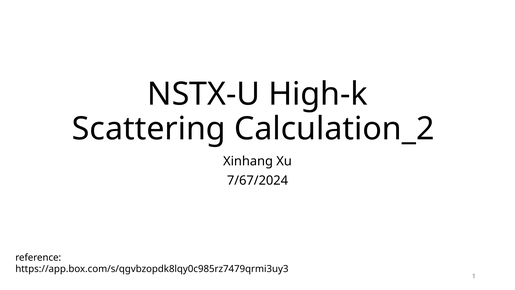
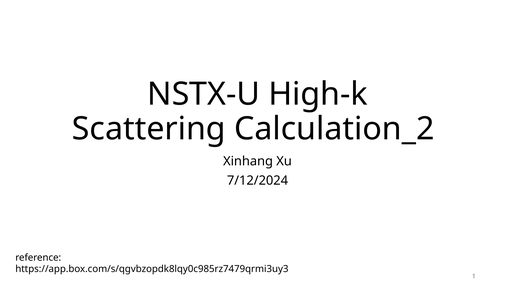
7/67/2024: 7/67/2024 -> 7/12/2024
